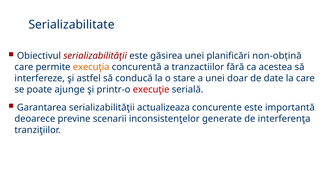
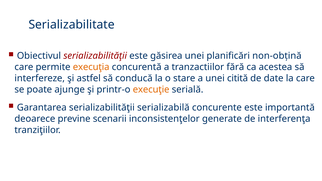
doar: doar -> citită
execuţie colour: red -> orange
actualizeaza: actualizeaza -> serializabilă
